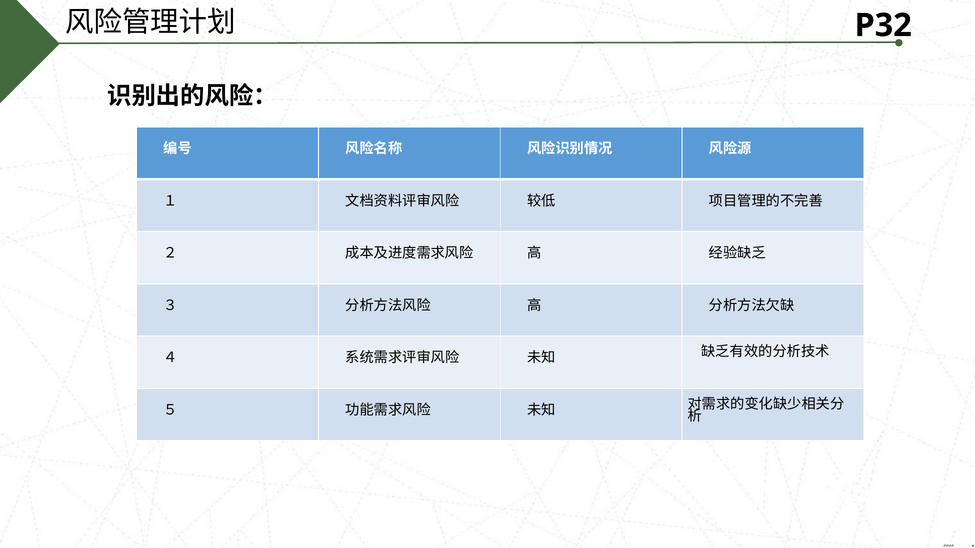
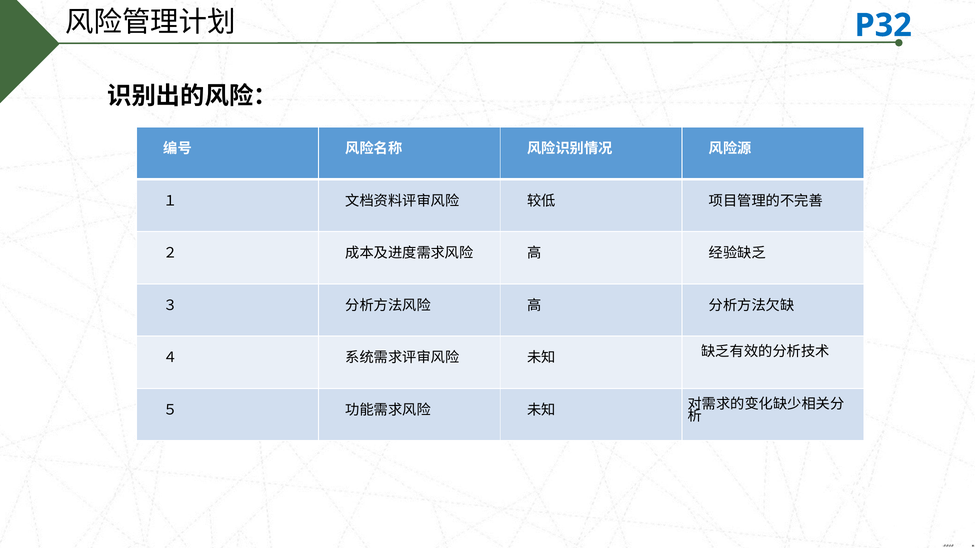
P32 colour: black -> blue
